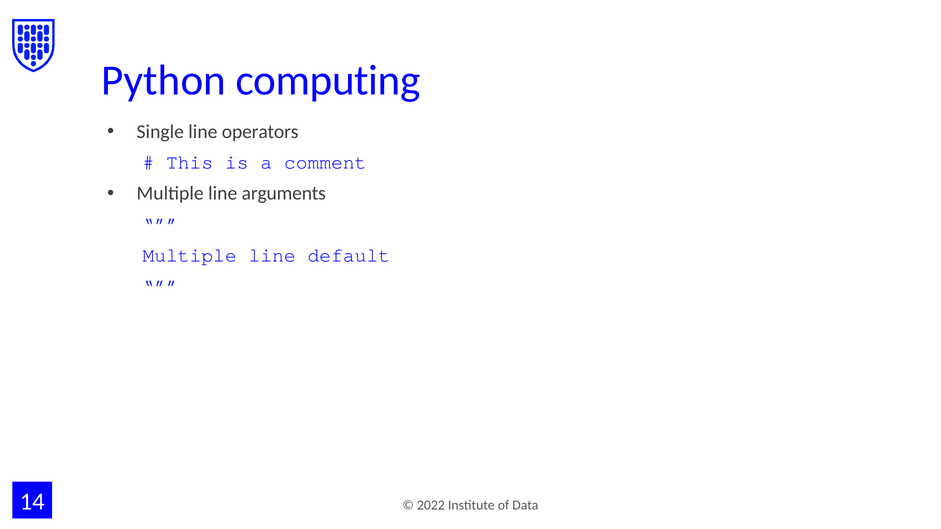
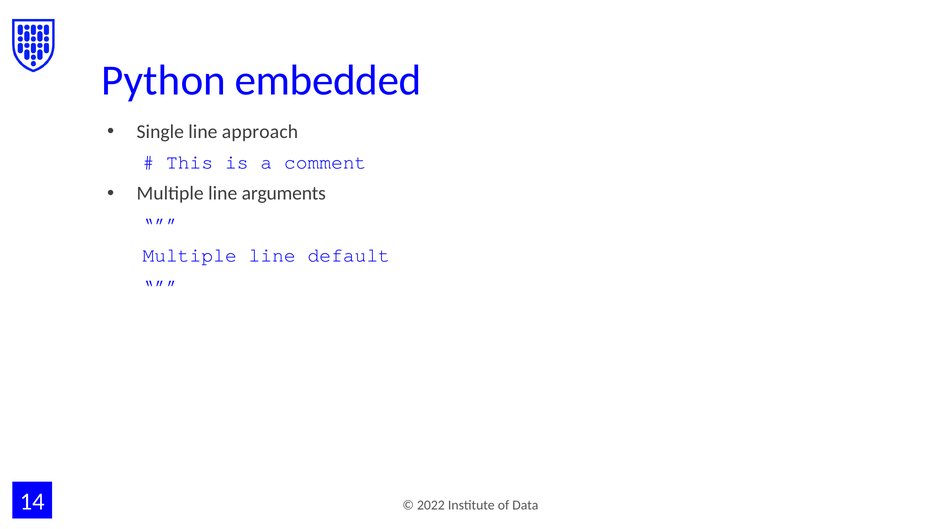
computing: computing -> embedded
operators: operators -> approach
